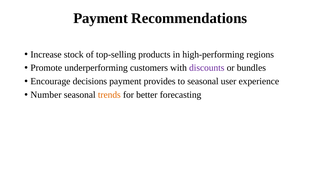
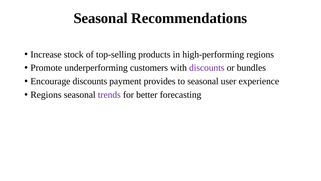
Payment at (101, 18): Payment -> Seasonal
Encourage decisions: decisions -> discounts
Number at (46, 95): Number -> Regions
trends colour: orange -> purple
